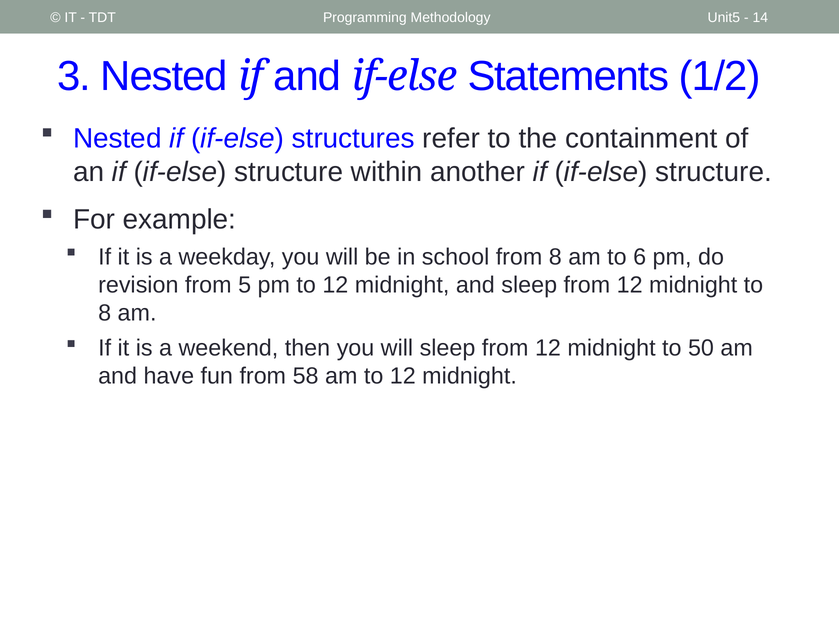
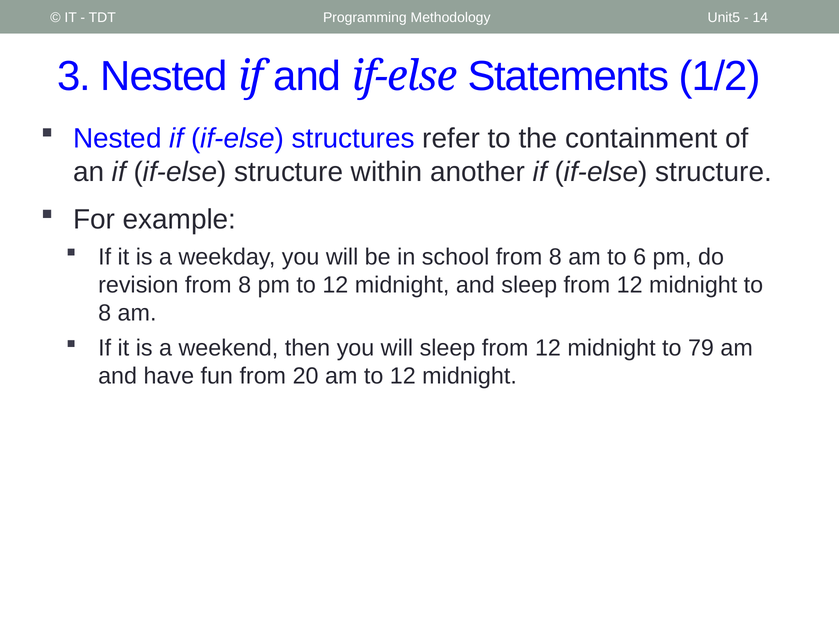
revision from 5: 5 -> 8
50: 50 -> 79
58: 58 -> 20
